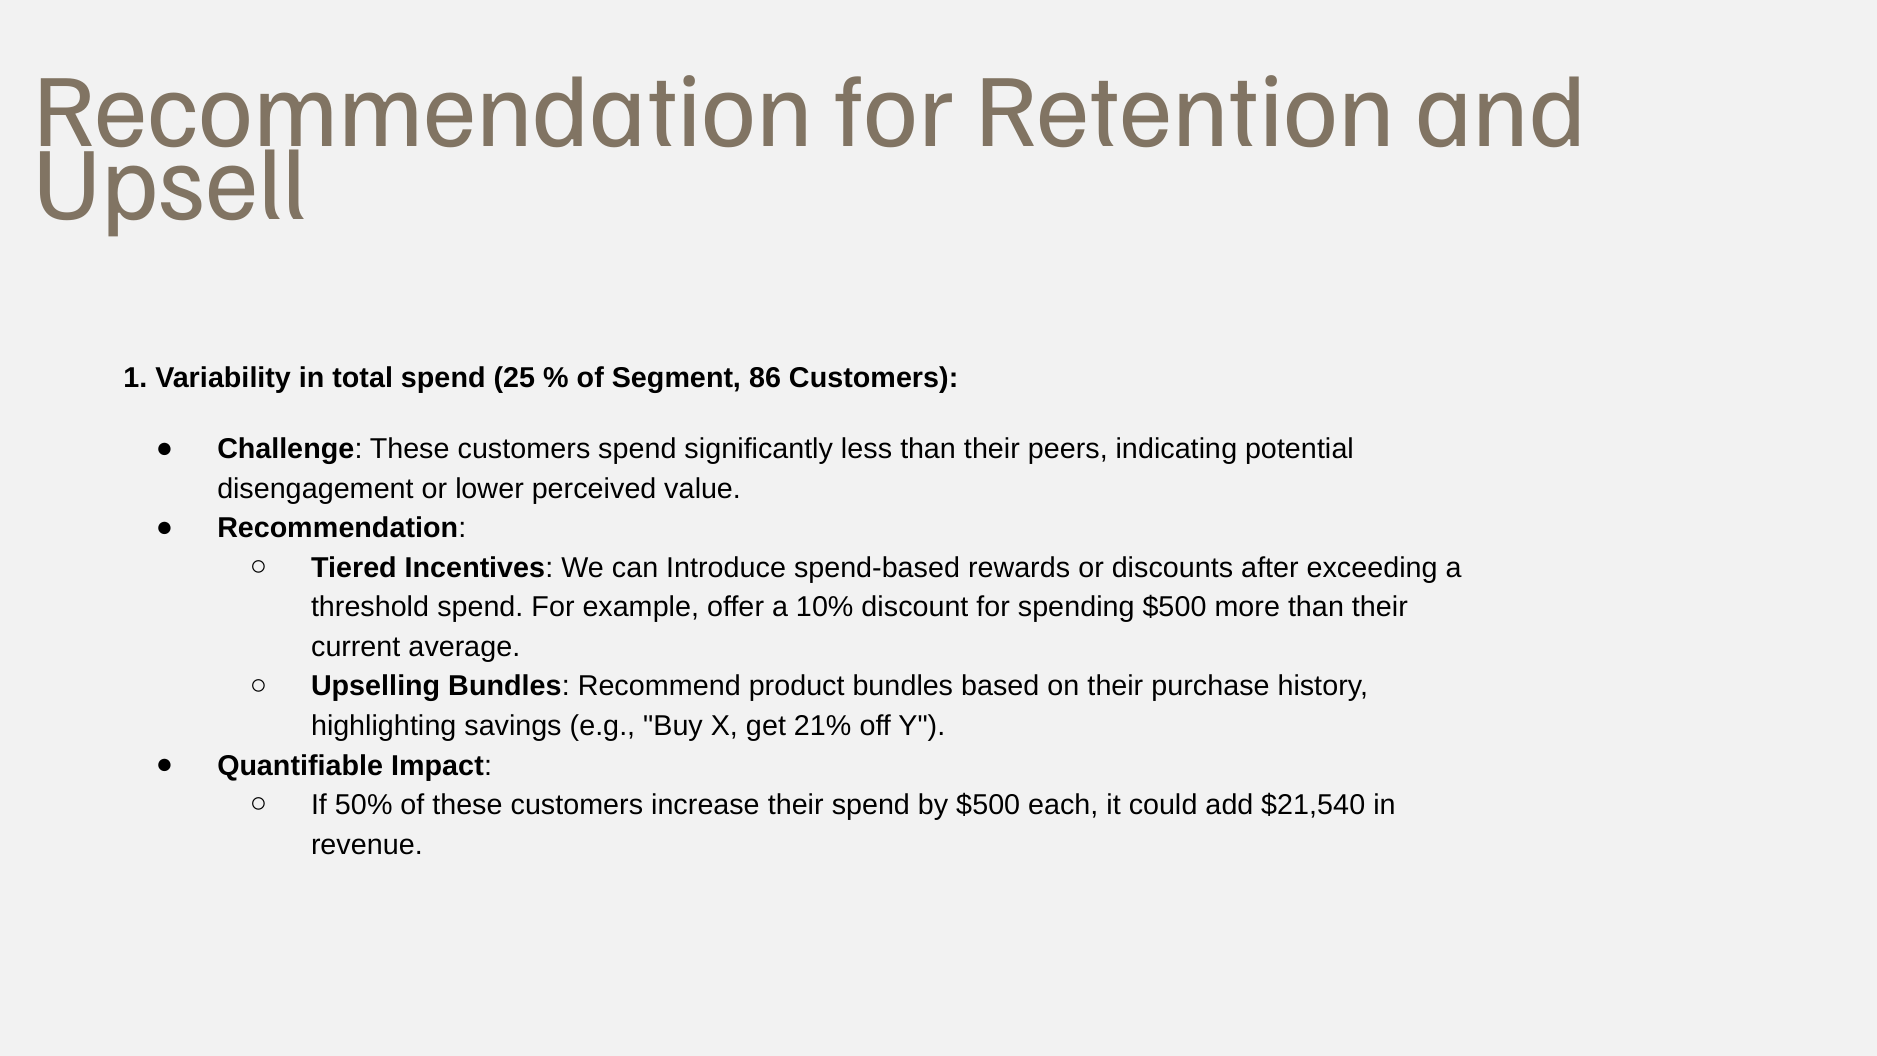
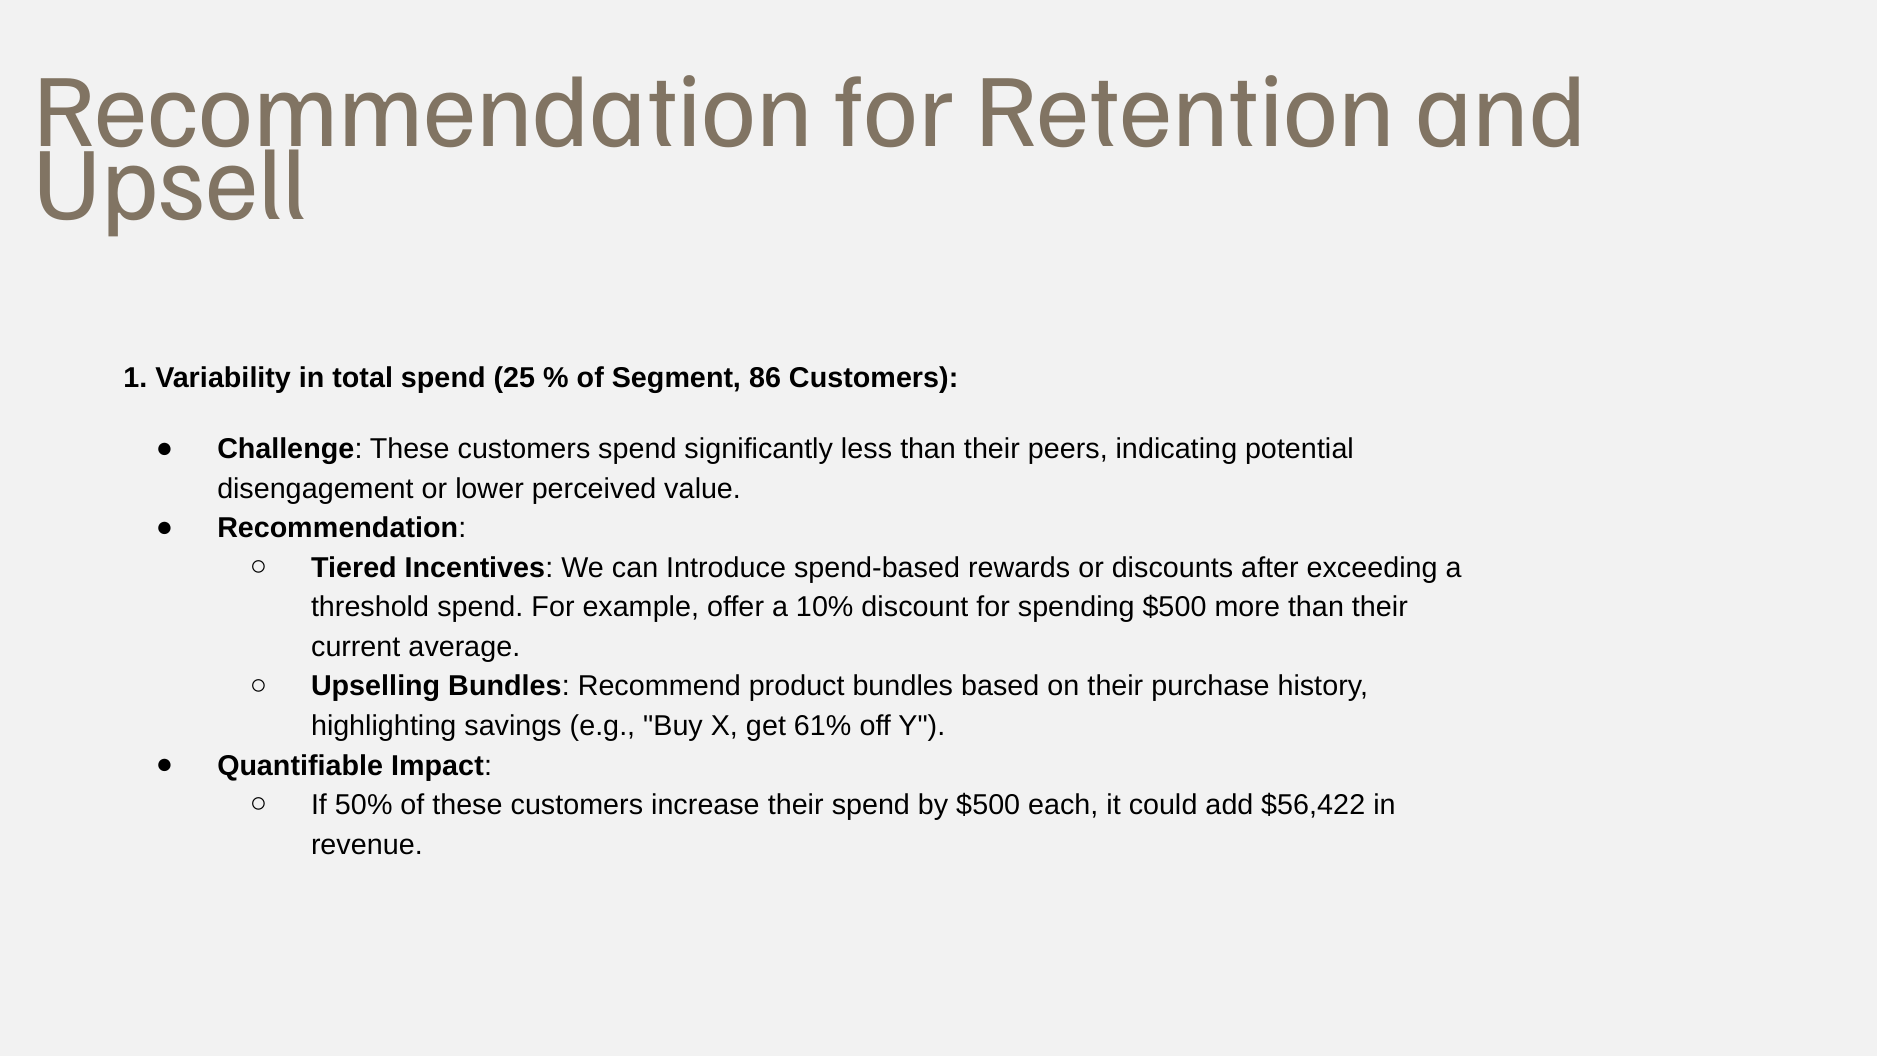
21%: 21% -> 61%
$21,540: $21,540 -> $56,422
